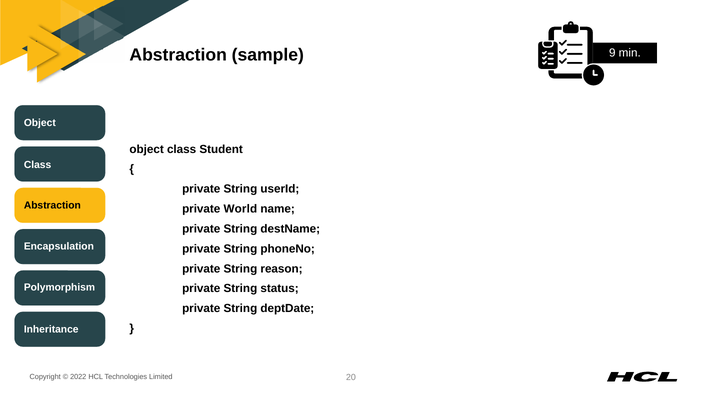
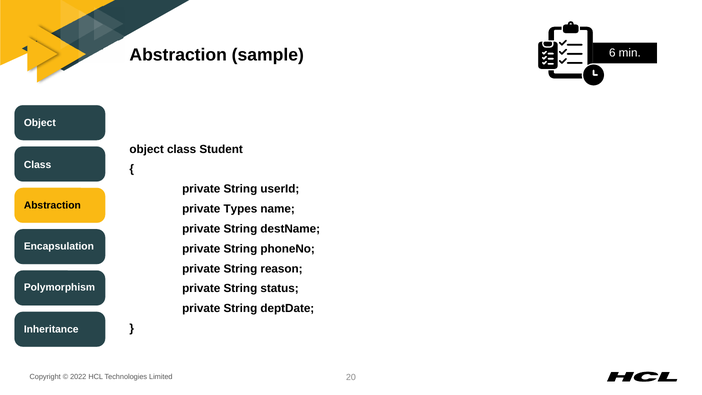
9: 9 -> 6
World: World -> Types
